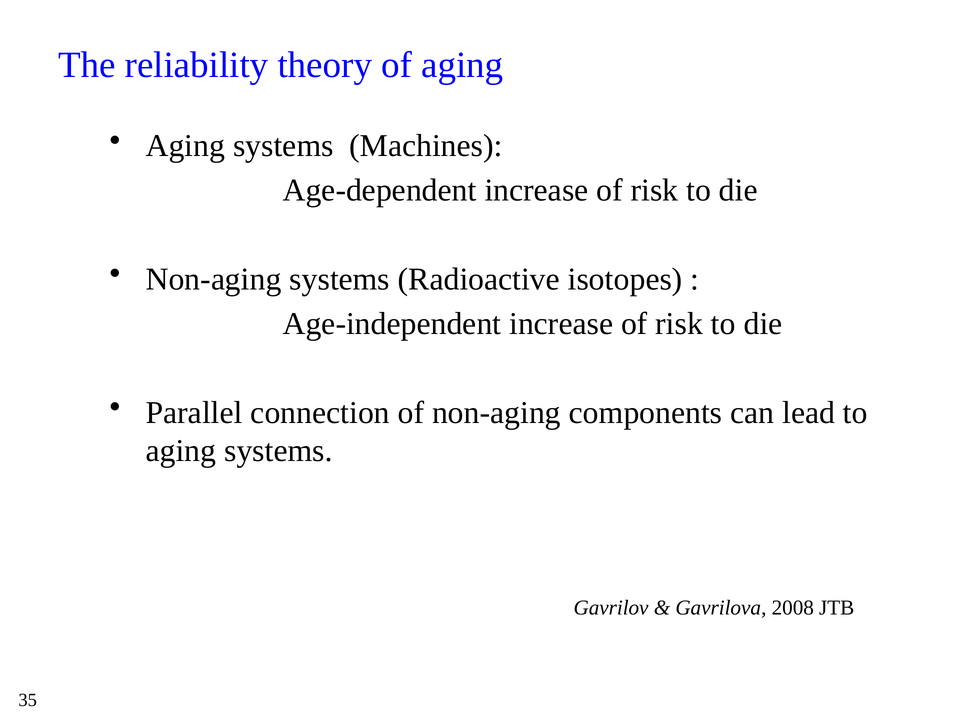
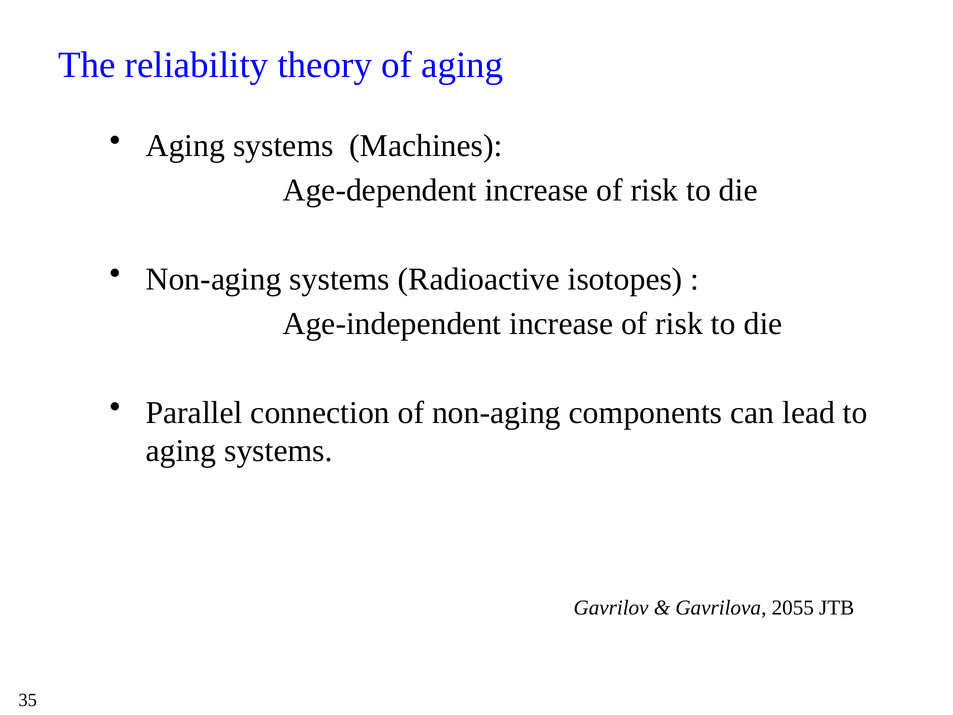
2008: 2008 -> 2055
